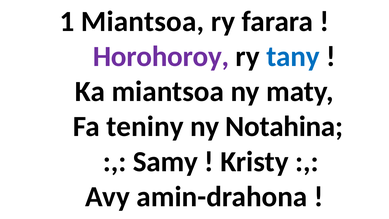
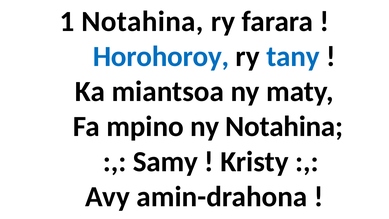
1 Miantsoa: Miantsoa -> Notahina
Horohoroy colour: purple -> blue
teniny: teniny -> mpino
